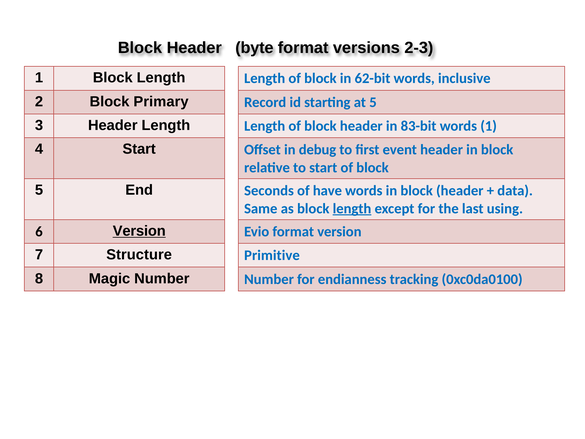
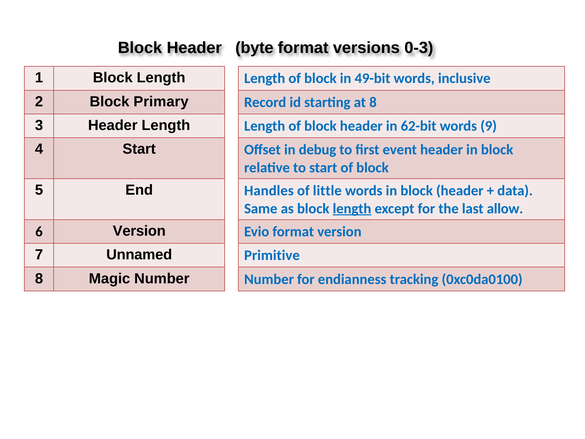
2-3: 2-3 -> 0-3
62-bit: 62-bit -> 49-bit
at 5: 5 -> 8
83-bit: 83-bit -> 62-bit
words 1: 1 -> 9
Seconds: Seconds -> Handles
have: have -> little
using: using -> allow
Version at (139, 231) underline: present -> none
Structure: Structure -> Unnamed
